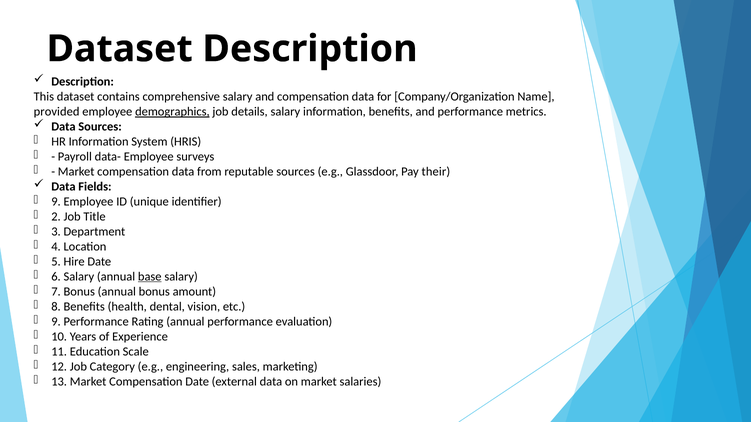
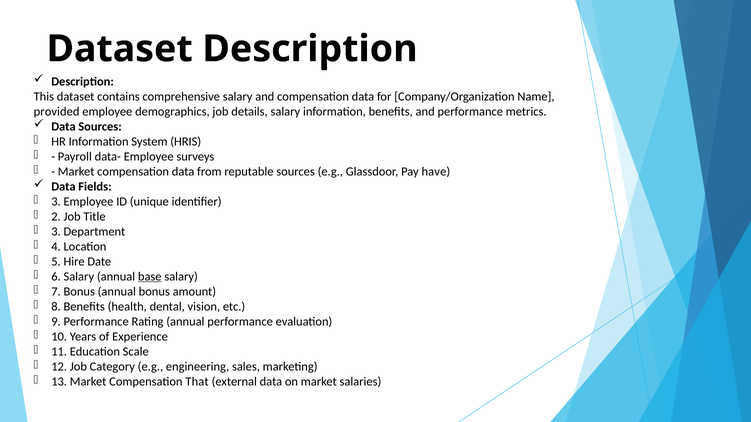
demographics underline: present -> none
their: their -> have
9 at (56, 202): 9 -> 3
Compensation Date: Date -> That
